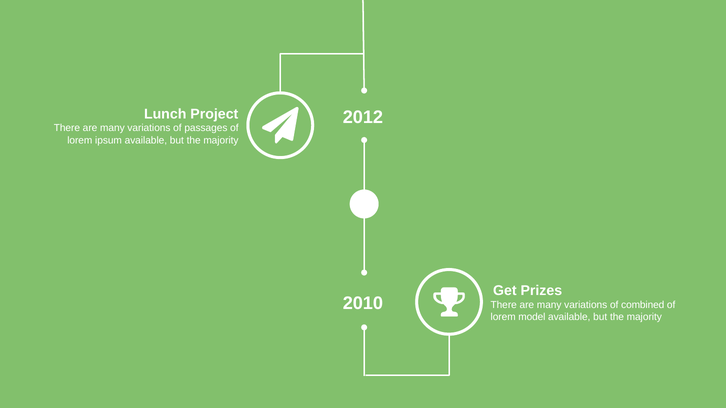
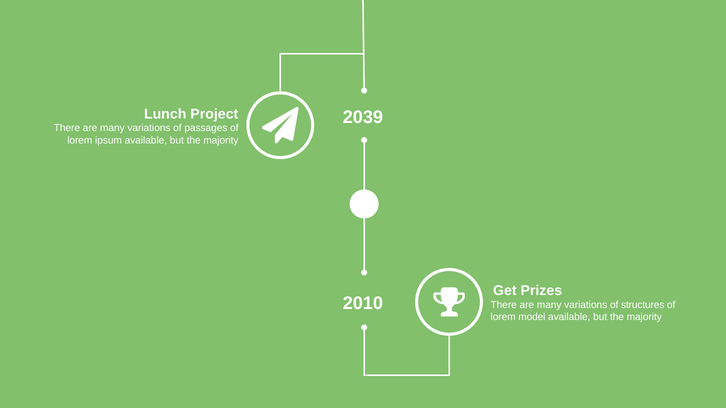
2012: 2012 -> 2039
combined: combined -> structures
